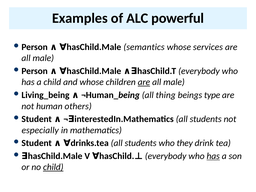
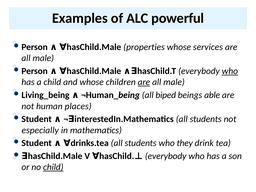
semantics: semantics -> properties
who at (230, 71) underline: none -> present
thing: thing -> biped
type: type -> able
others: others -> places
has at (213, 156) underline: present -> none
